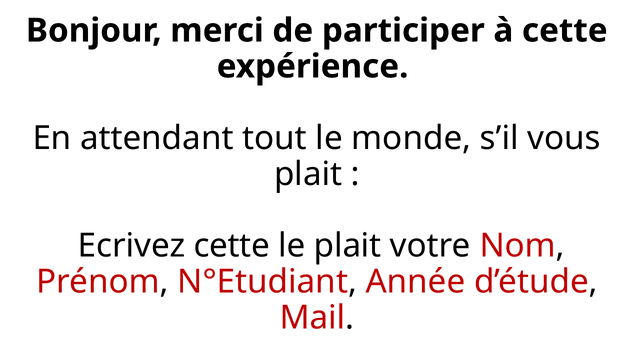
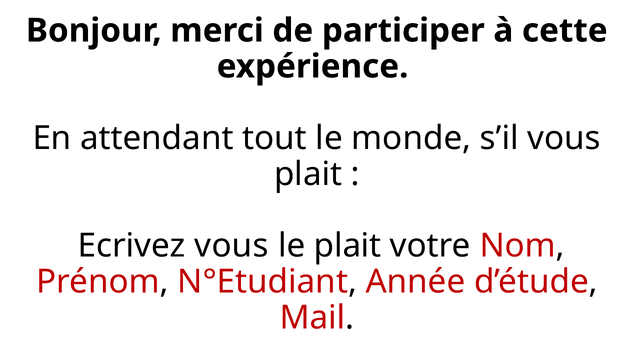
Ecrivez cette: cette -> vous
